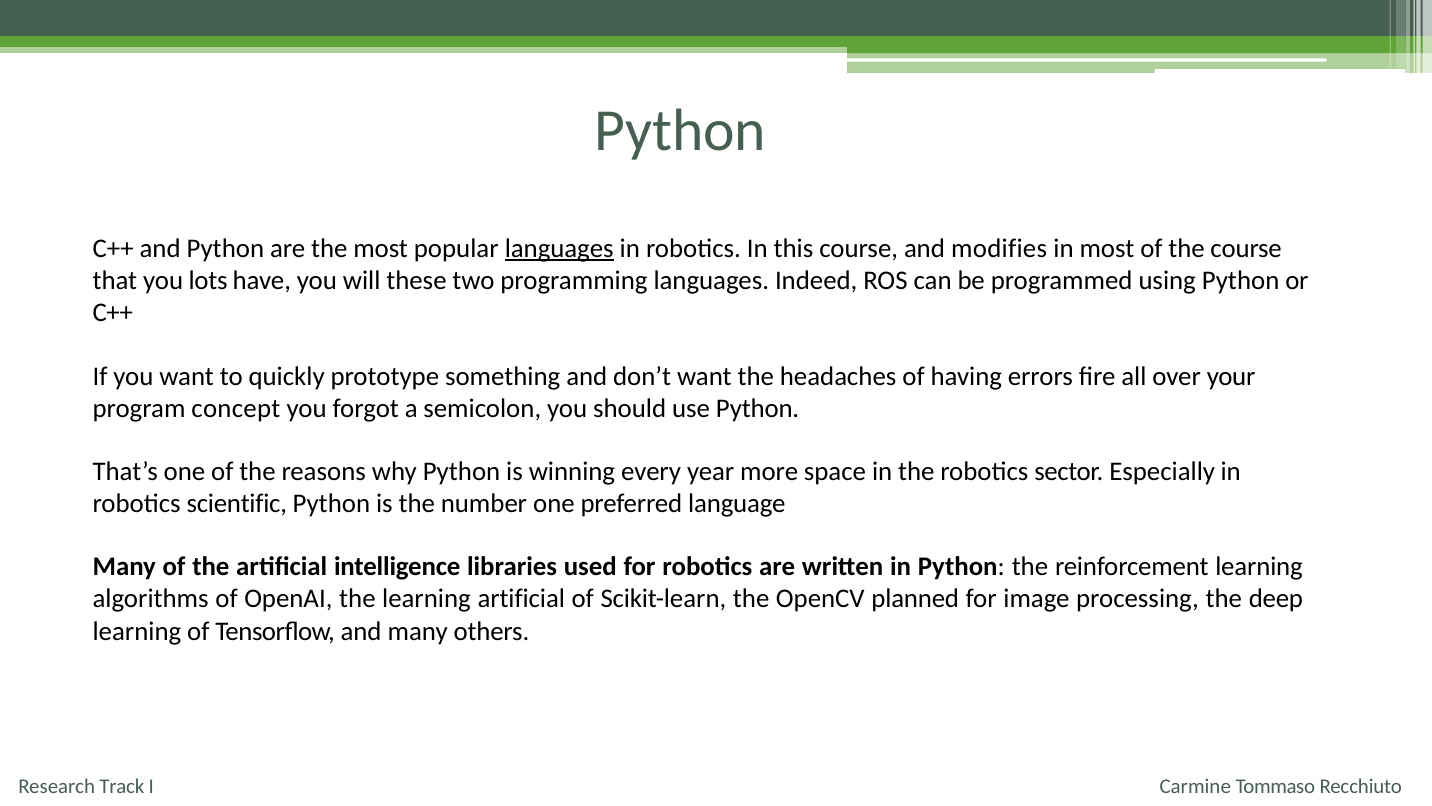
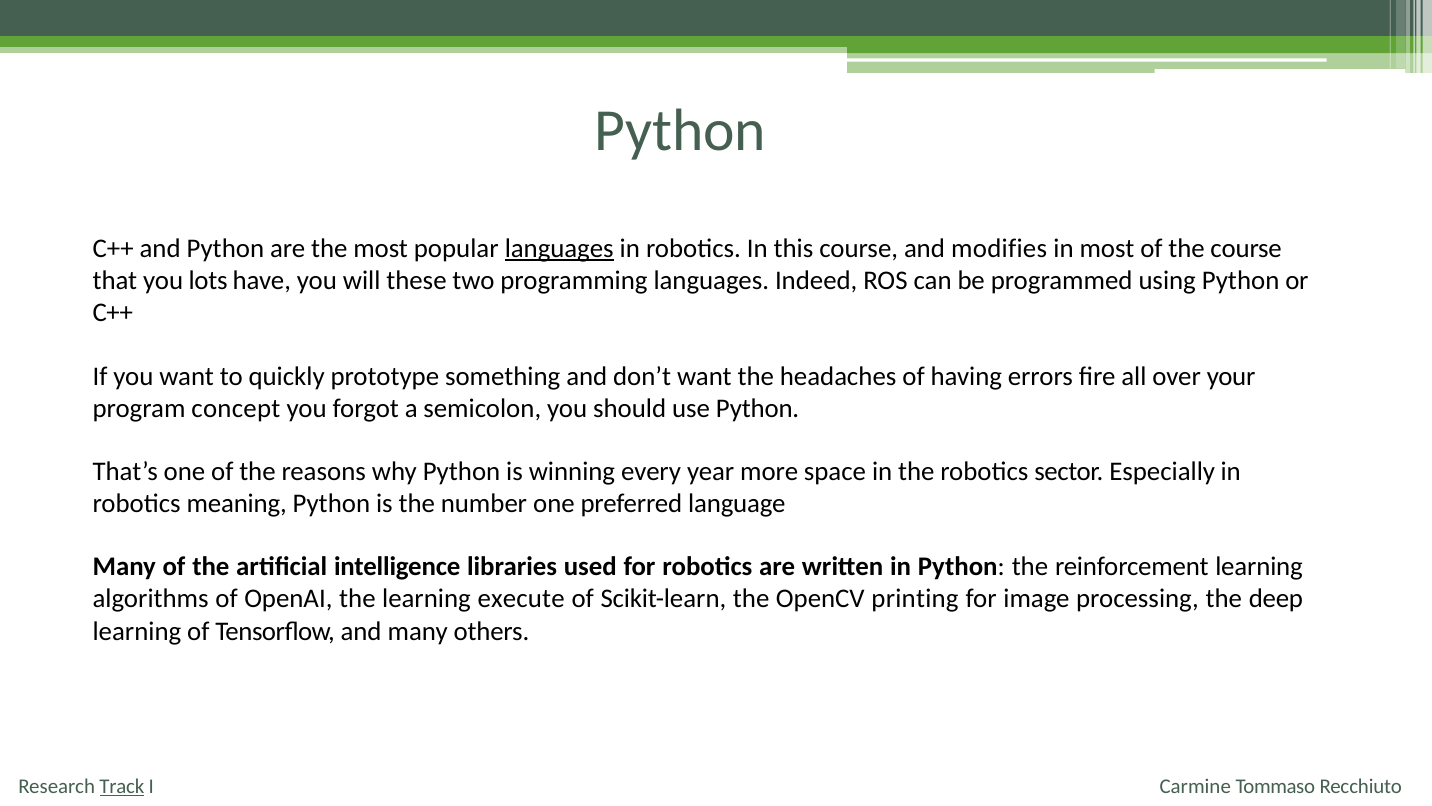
scientific: scientific -> meaning
learning artificial: artificial -> execute
planned: planned -> printing
Track underline: none -> present
